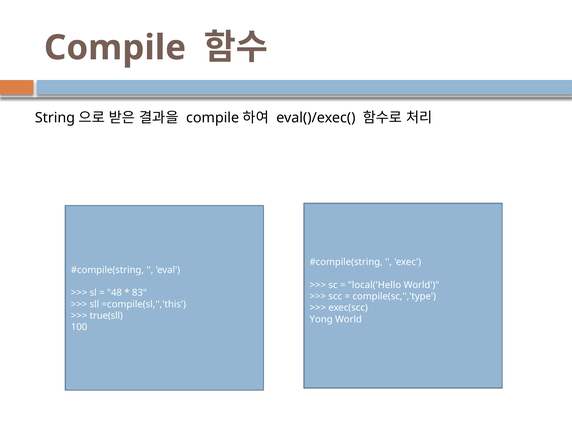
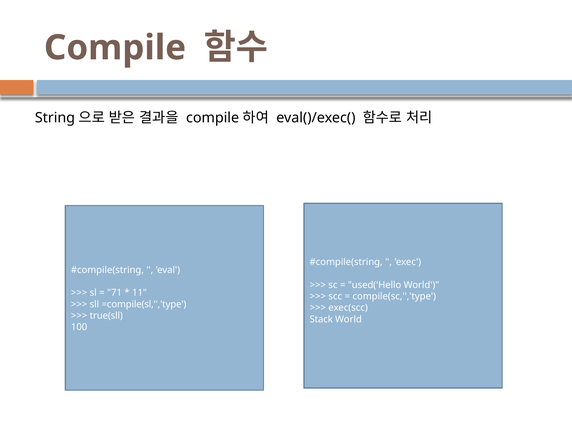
local('Hello: local('Hello -> used('Hello
48: 48 -> 71
83: 83 -> 11
=compile(sl,'','this: =compile(sl,'','this -> =compile(sl,'','type
Yong: Yong -> Stack
